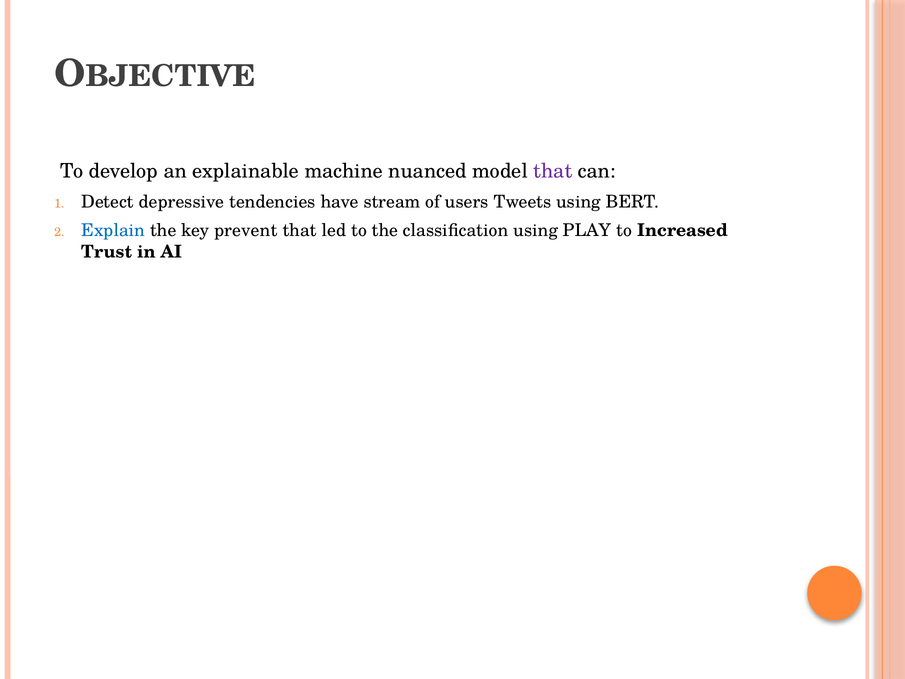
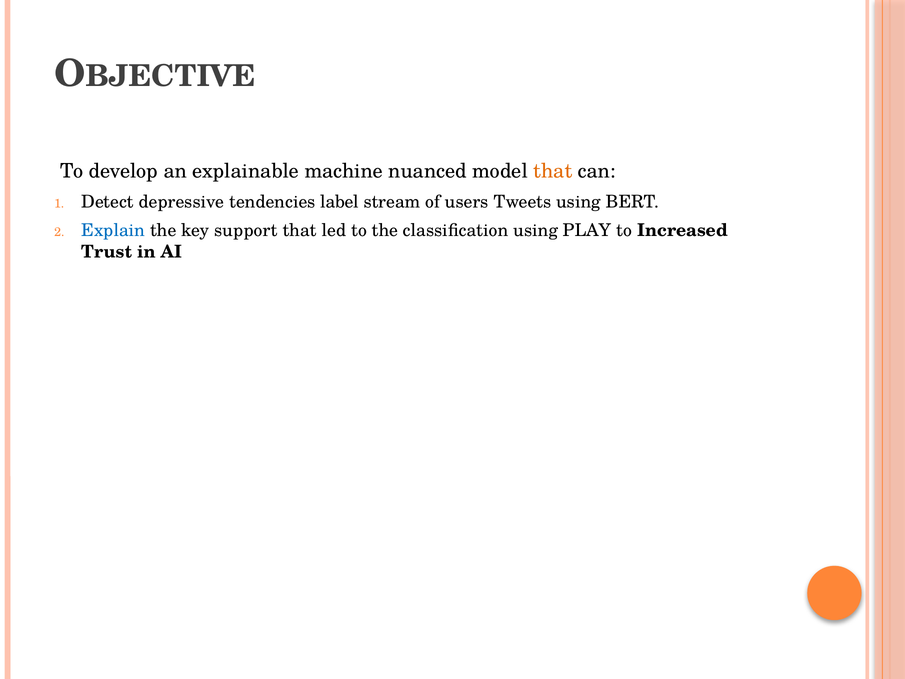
that at (553, 171) colour: purple -> orange
have: have -> label
prevent: prevent -> support
